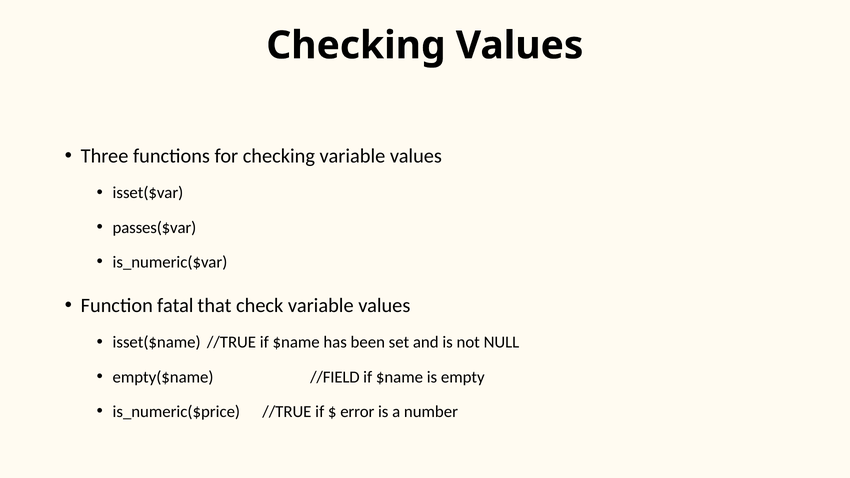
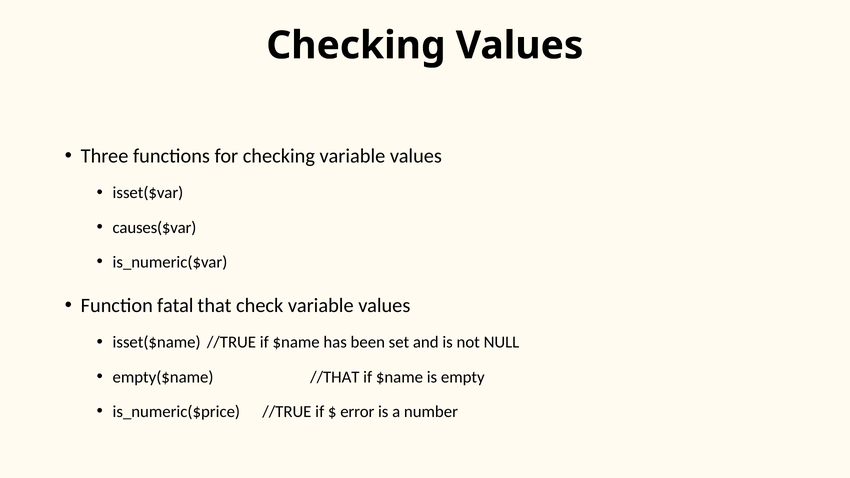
passes($var: passes($var -> causes($var
//FIELD: //FIELD -> //THAT
